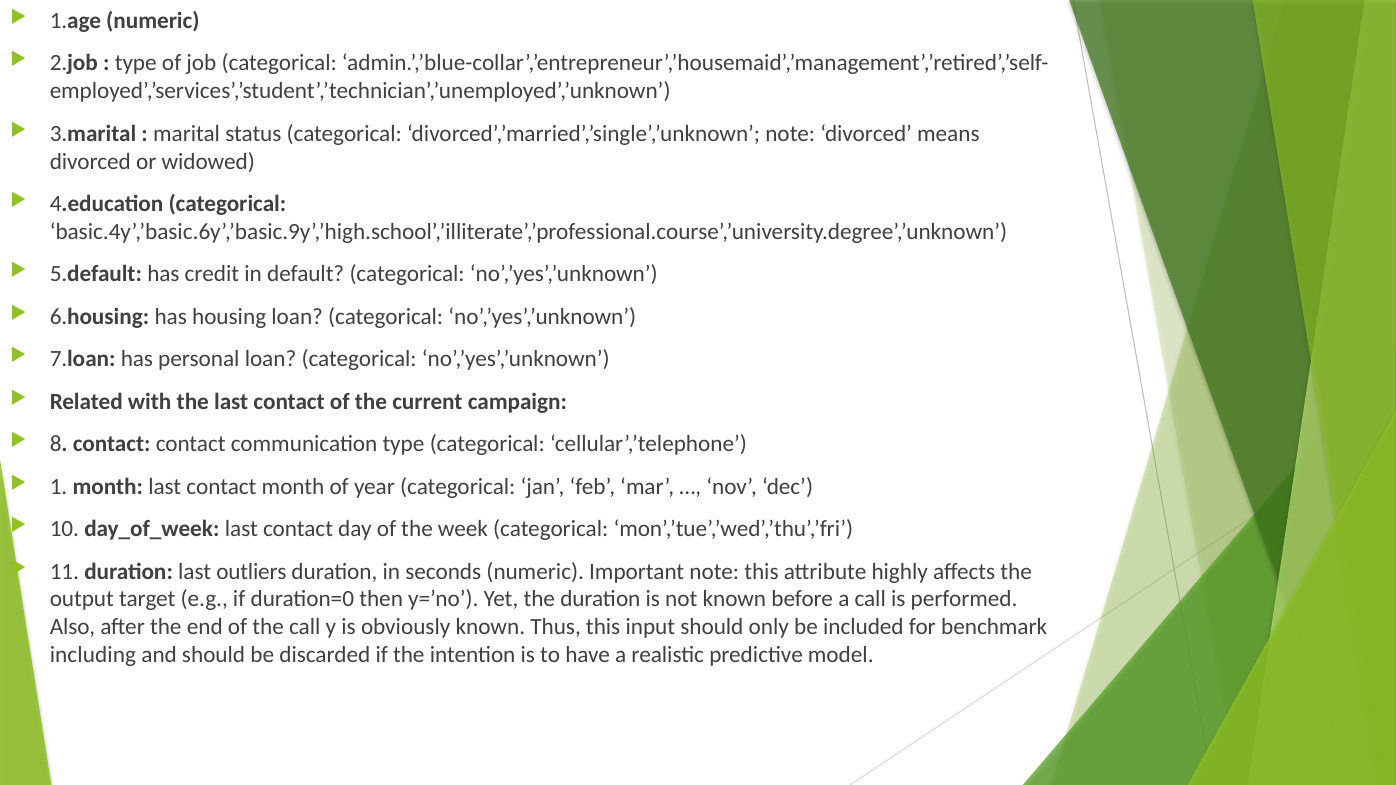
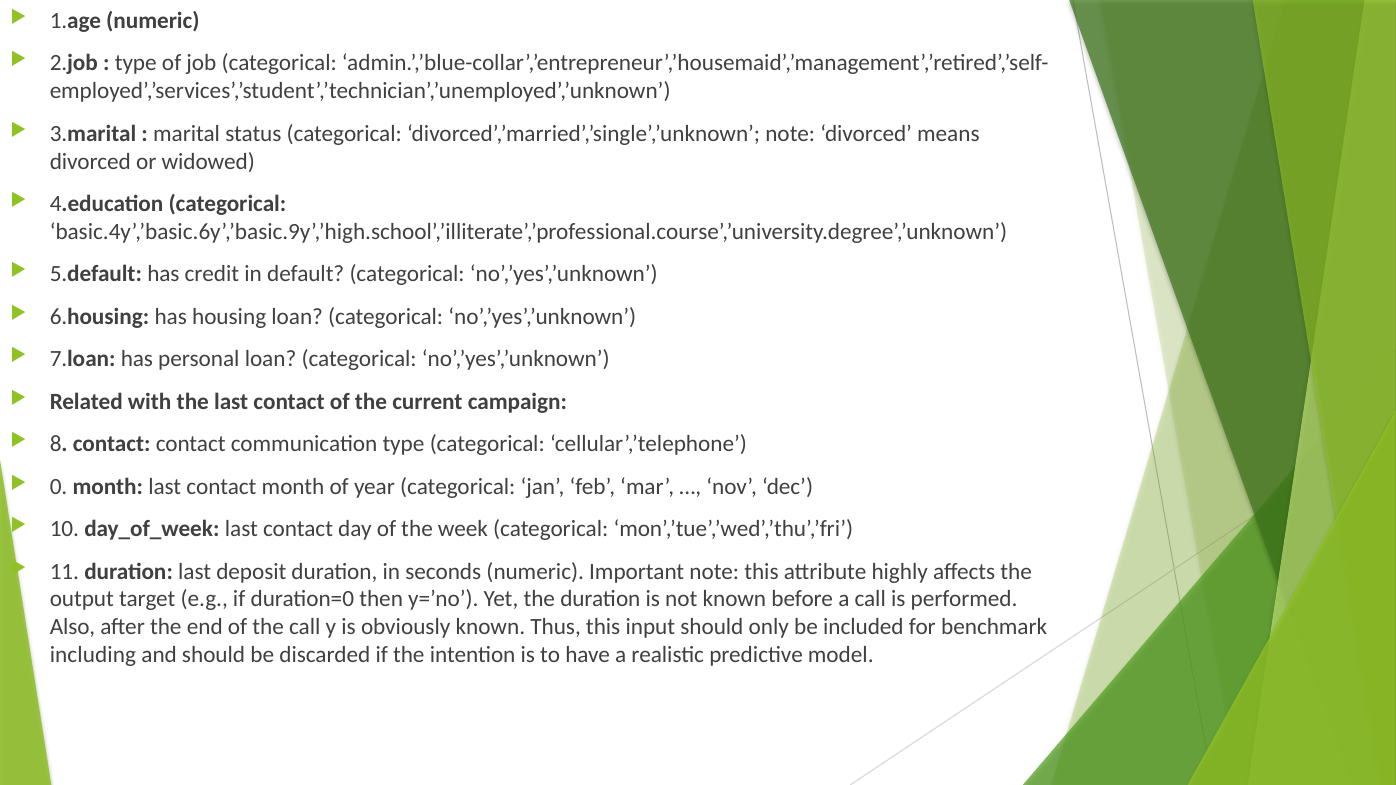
1: 1 -> 0
outliers: outliers -> deposit
